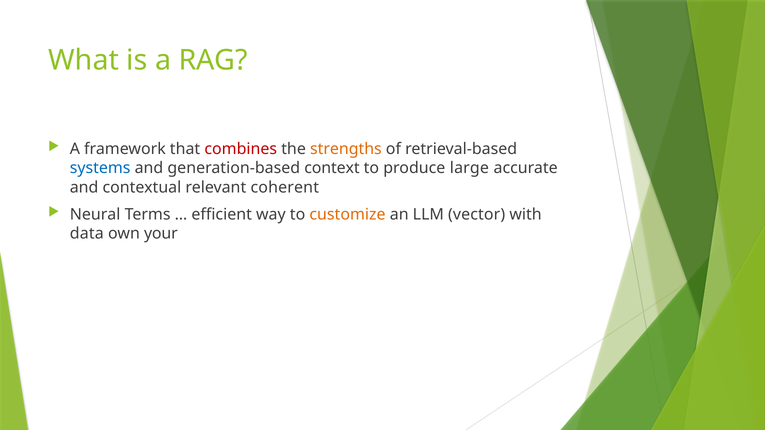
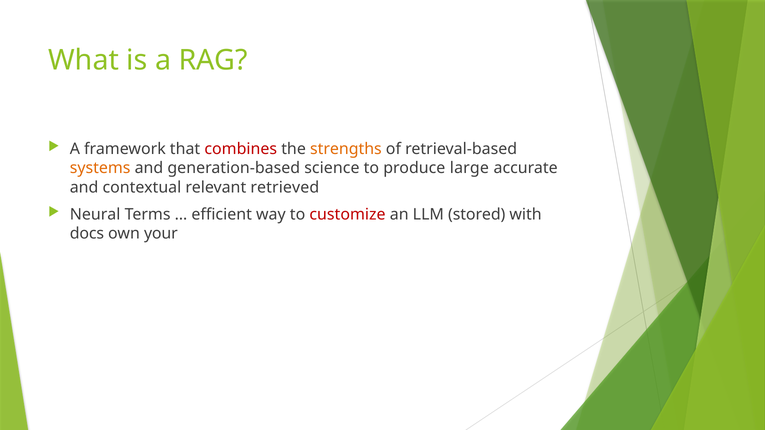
systems colour: blue -> orange
context: context -> science
coherent: coherent -> retrieved
customize colour: orange -> red
vector: vector -> stored
data: data -> docs
